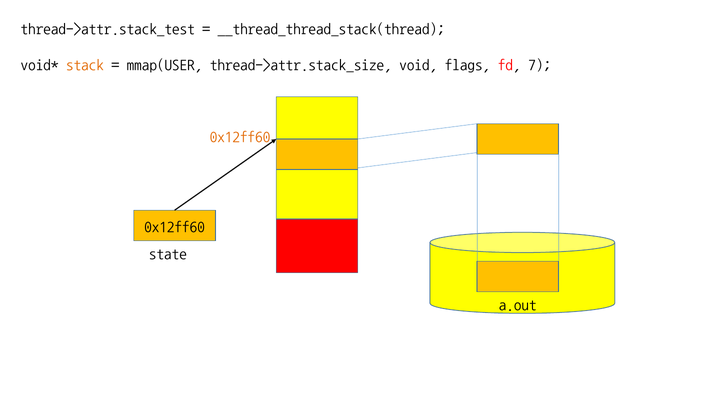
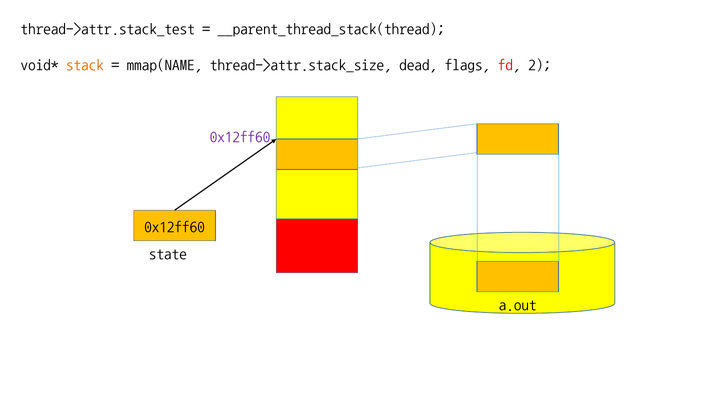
__thread_thread_stack(thread: __thread_thread_stack(thread -> __parent_thread_stack(thread
mmap(USER: mmap(USER -> mmap(NAME
void: void -> dead
7: 7 -> 2
0x12ff60 at (240, 137) colour: orange -> purple
